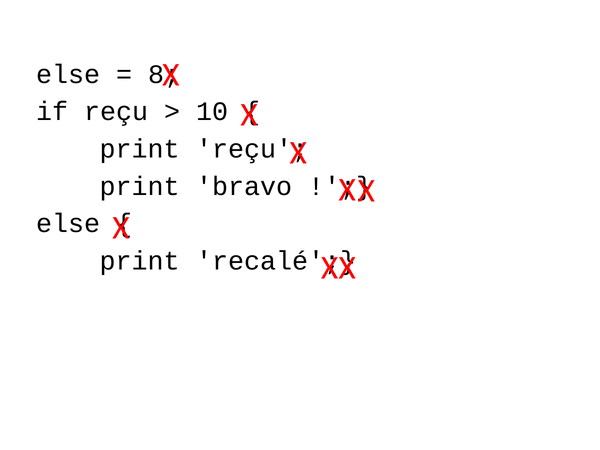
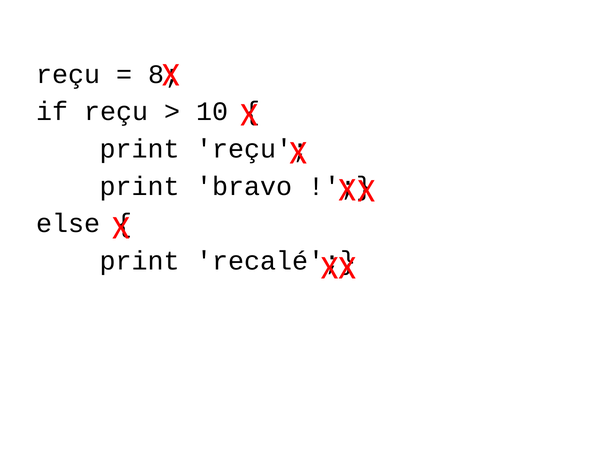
else at (68, 74): else -> reçu
